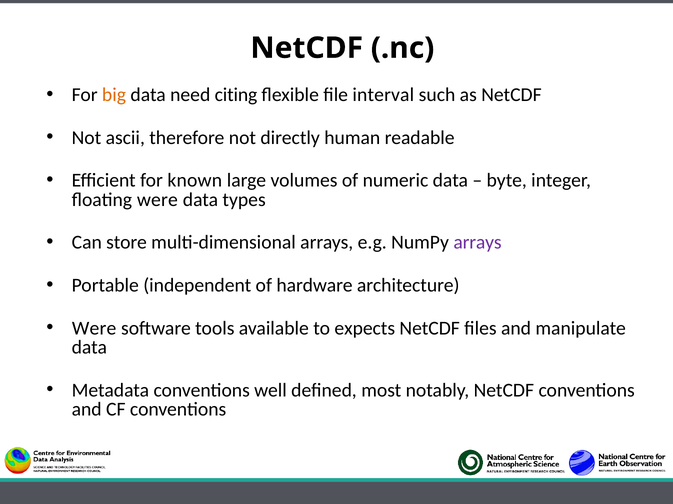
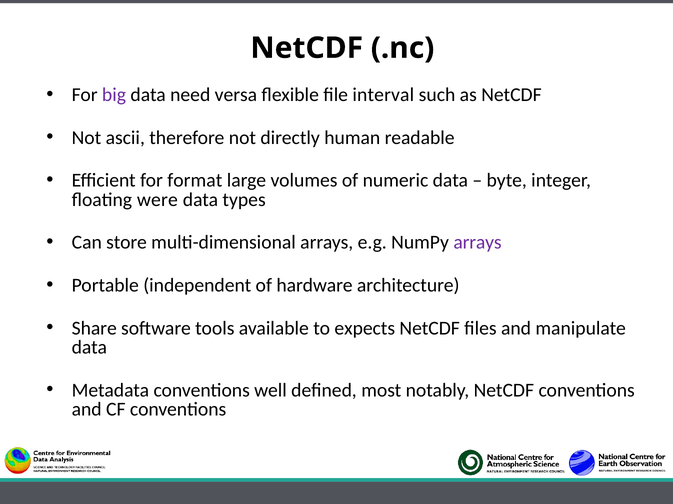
big colour: orange -> purple
citing: citing -> versa
known: known -> format
Were at (94, 329): Were -> Share
